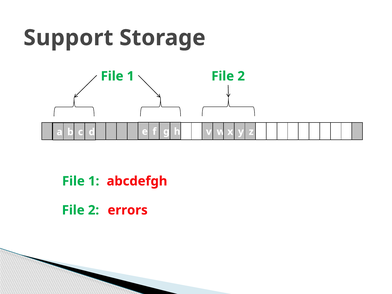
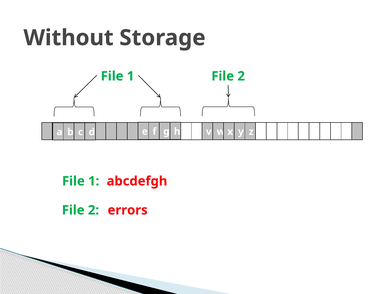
Support: Support -> Without
